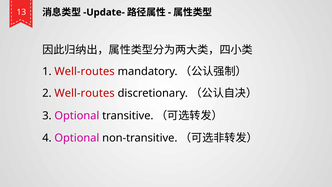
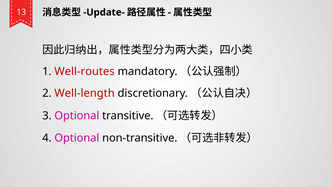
2 Well-routes: Well-routes -> Well-length
